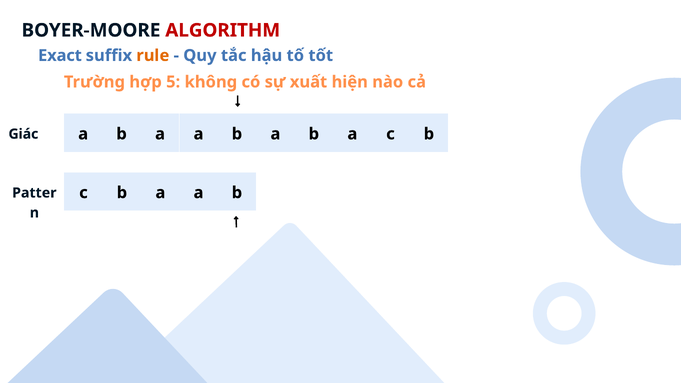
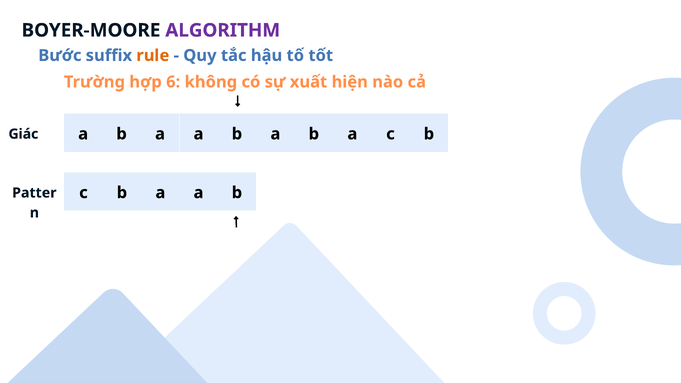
ALGORITHM colour: red -> purple
Exact: Exact -> Bước
5: 5 -> 6
